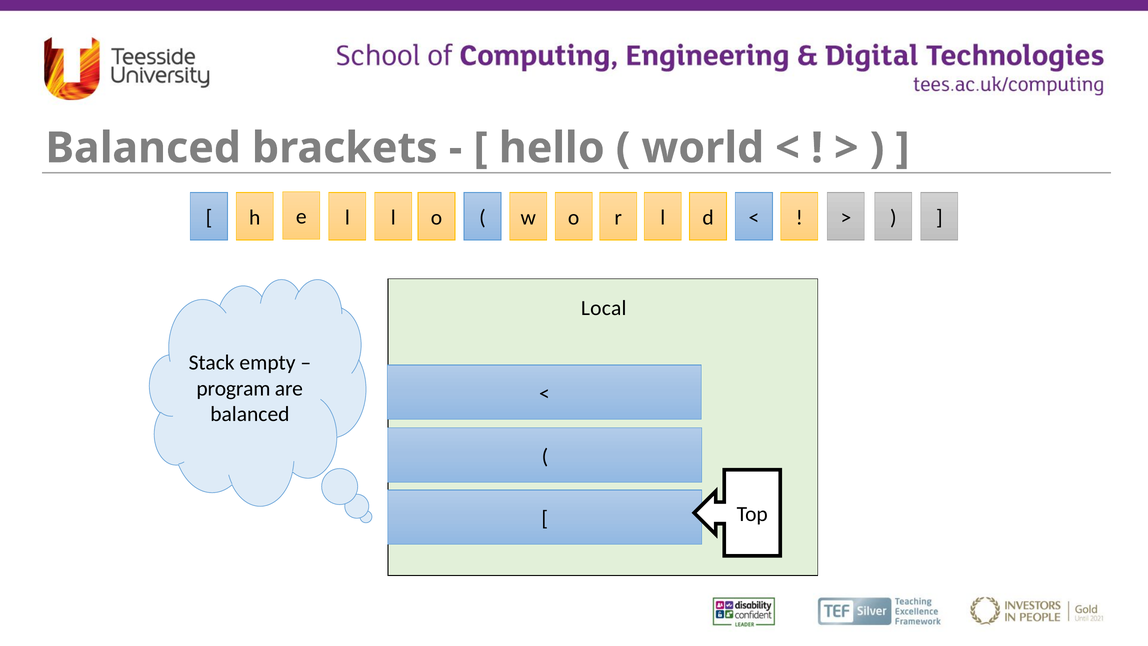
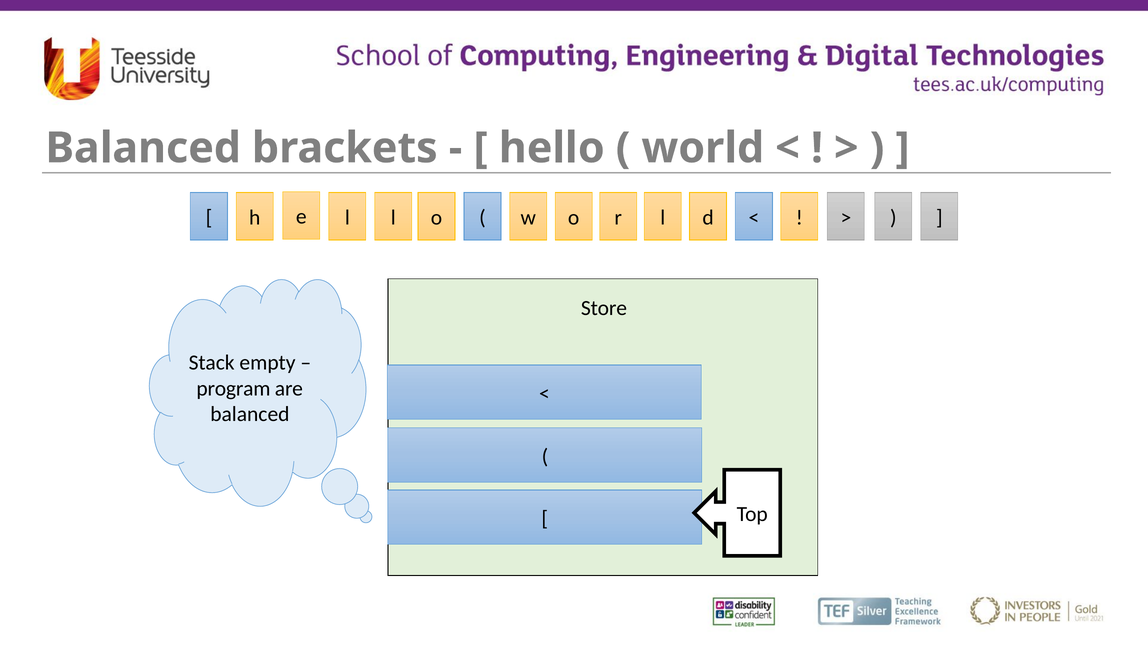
Local: Local -> Store
